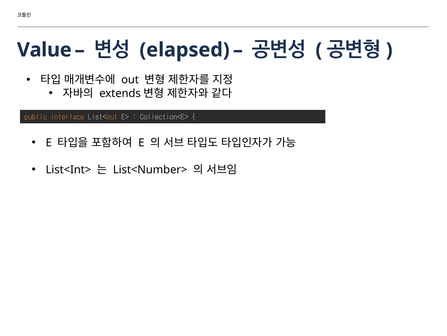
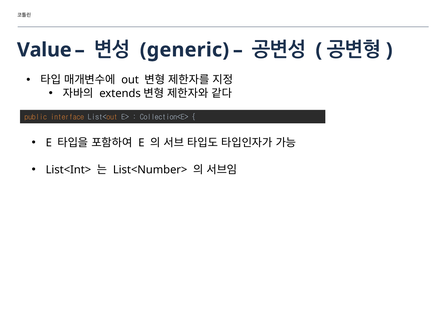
elapsed: elapsed -> generic
